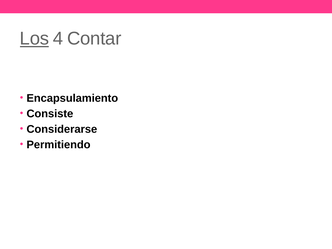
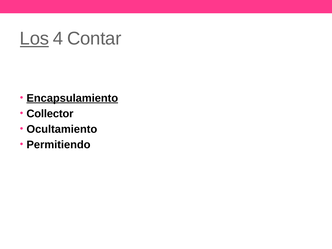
Encapsulamiento underline: none -> present
Consiste: Consiste -> Collector
Considerarse: Considerarse -> Ocultamiento
